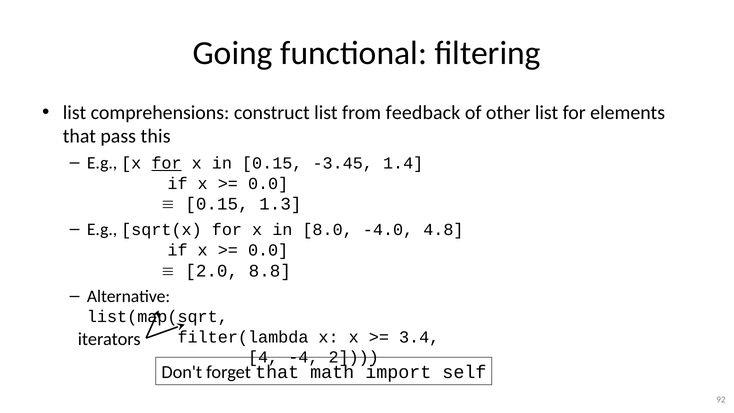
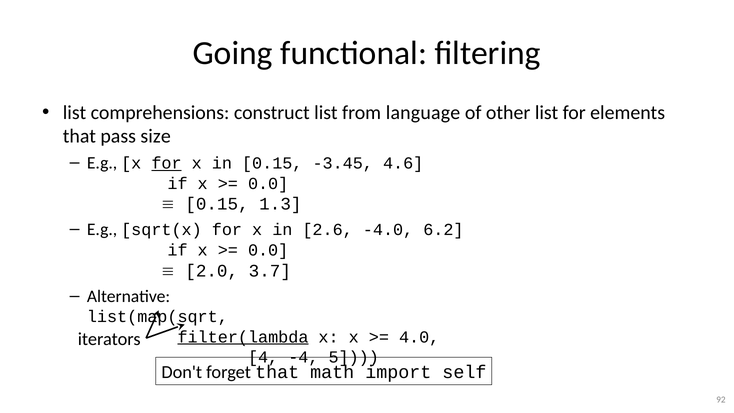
feedback: feedback -> language
this: this -> size
1.4: 1.4 -> 4.6
8.0: 8.0 -> 2.6
4.8: 4.8 -> 6.2
8.8: 8.8 -> 3.7
filter(lambda underline: none -> present
3.4: 3.4 -> 4.0
2: 2 -> 5
